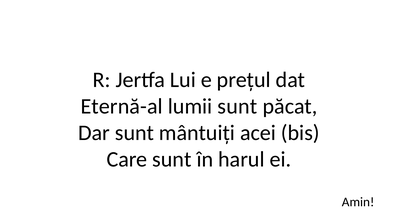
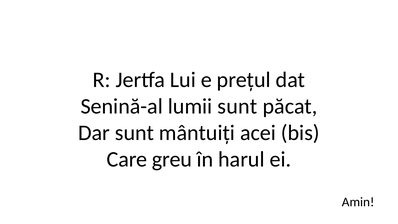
Eternă-al: Eternă-al -> Senină-al
Care sunt: sunt -> greu
